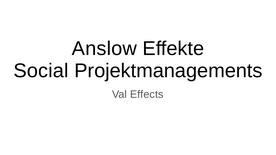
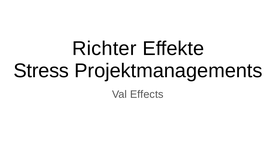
Anslow: Anslow -> Richter
Social: Social -> Stress
